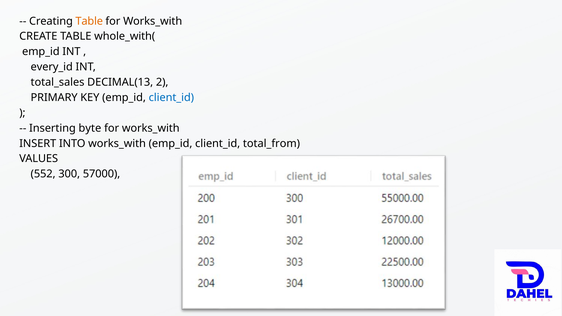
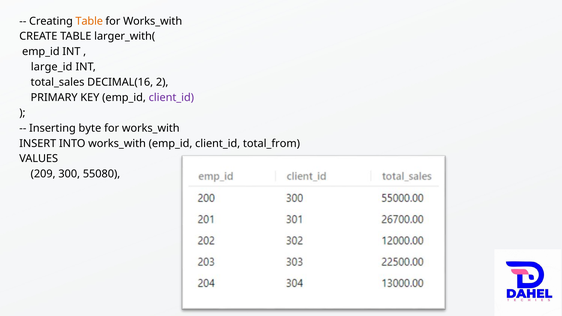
whole_with(: whole_with( -> larger_with(
every_id: every_id -> large_id
DECIMAL(13: DECIMAL(13 -> DECIMAL(16
client_id at (171, 98) colour: blue -> purple
552: 552 -> 209
57000: 57000 -> 55080
